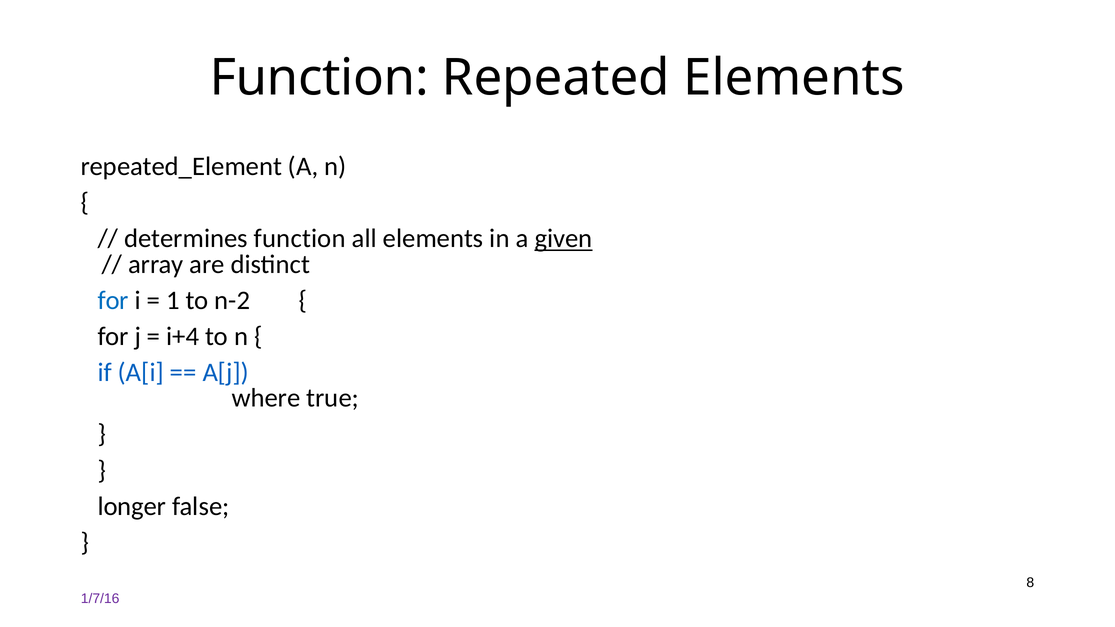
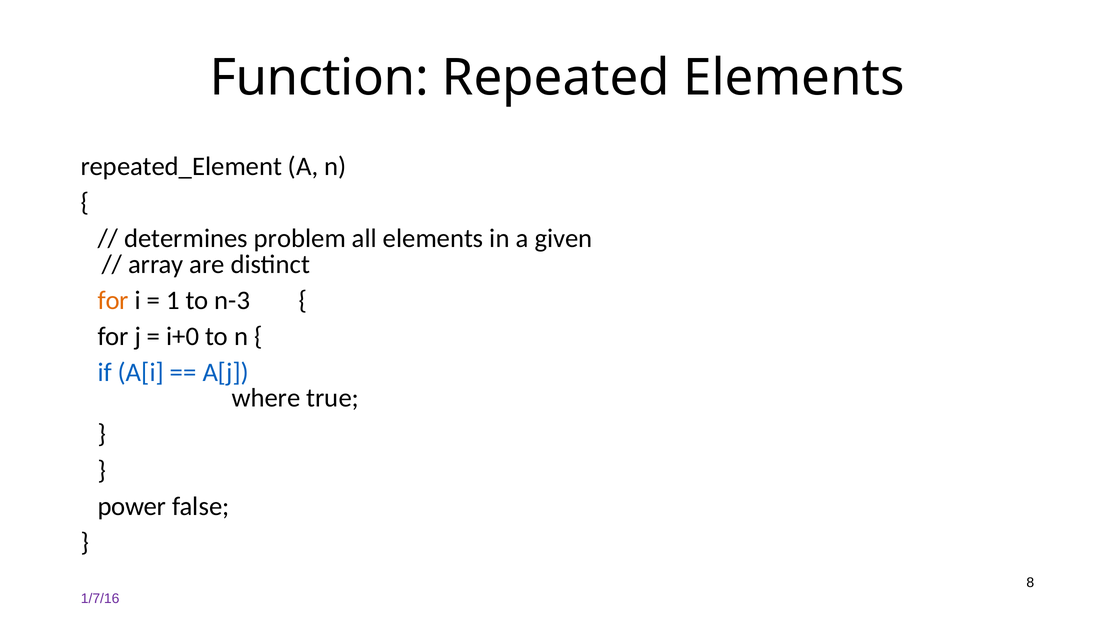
determines function: function -> problem
given underline: present -> none
for at (113, 300) colour: blue -> orange
n-2: n-2 -> n-3
i+4: i+4 -> i+0
longer: longer -> power
